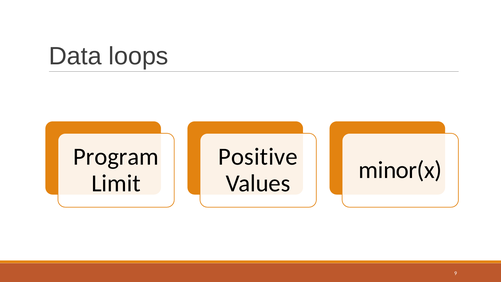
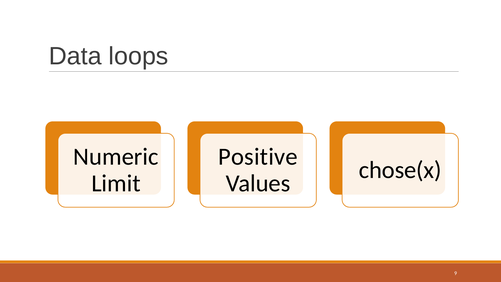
Program: Program -> Numeric
minor(x: minor(x -> chose(x
